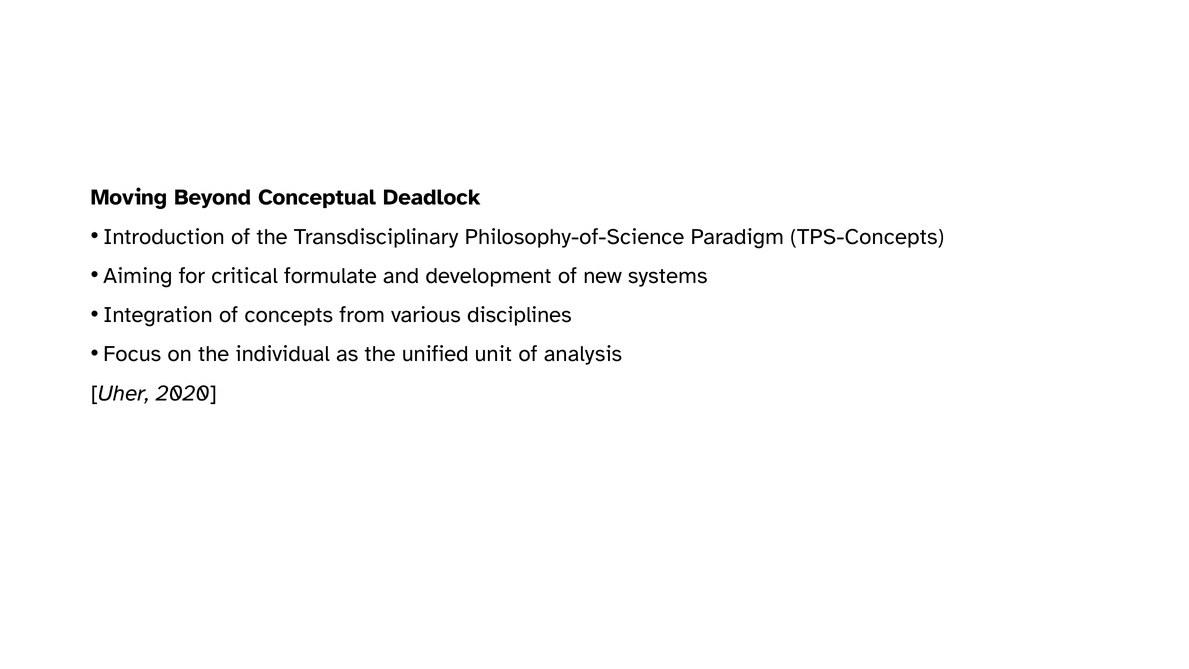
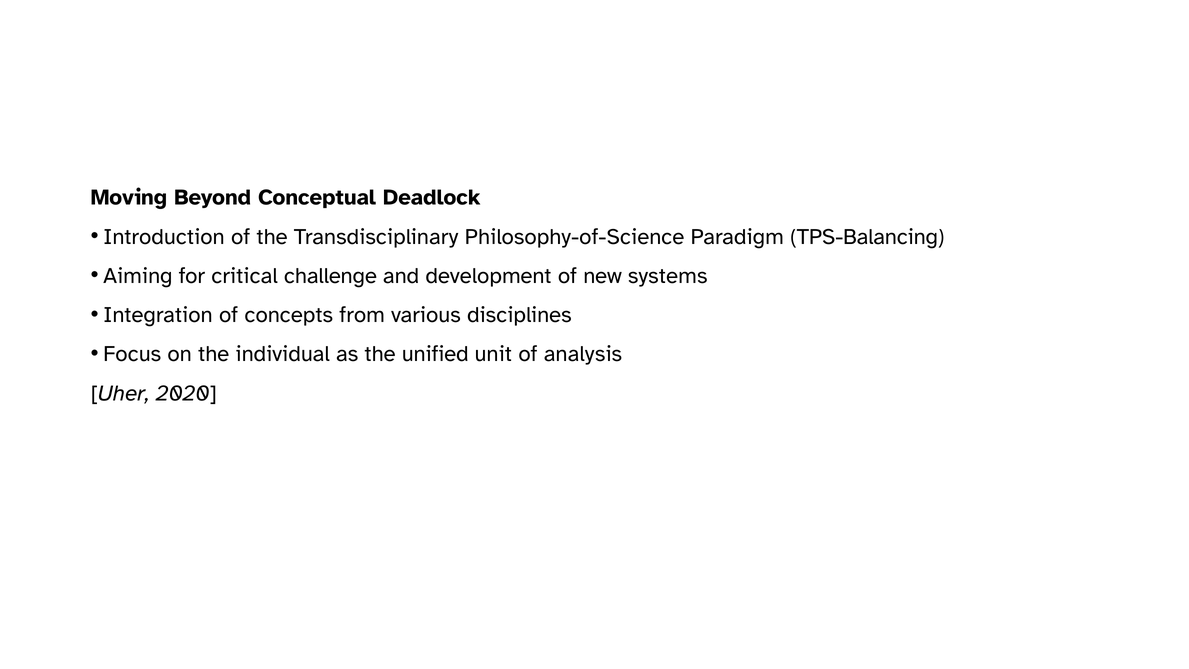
TPS-Concepts: TPS-Concepts -> TPS-Balancing
formulate: formulate -> challenge
